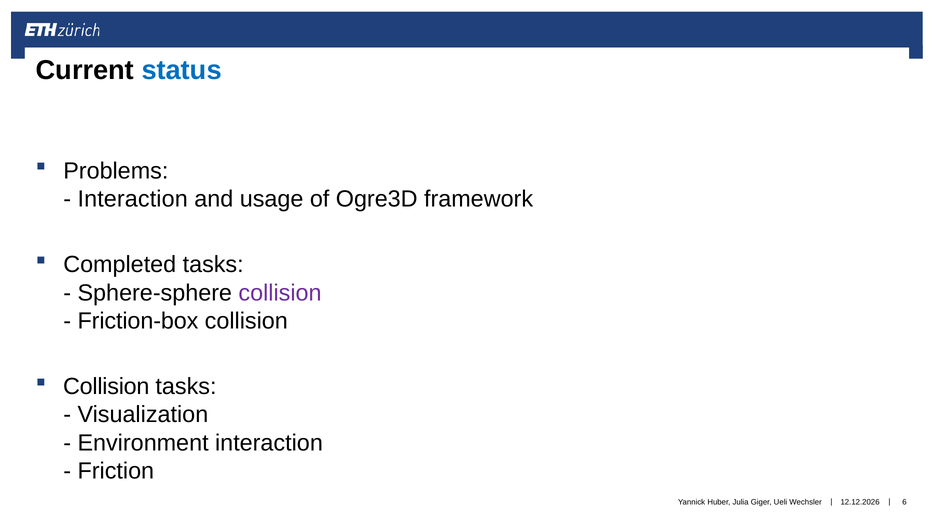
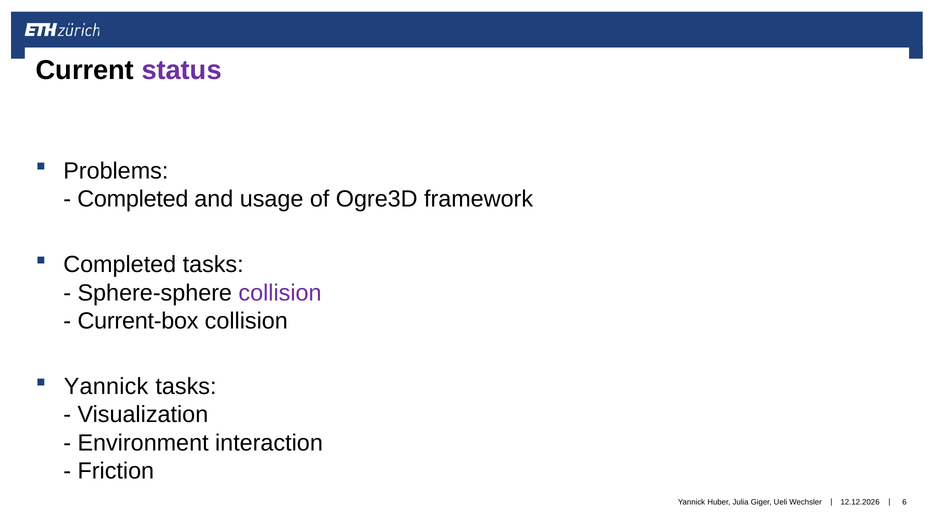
status colour: blue -> purple
Interaction at (133, 199): Interaction -> Completed
Friction-box: Friction-box -> Current-box
Collision at (106, 386): Collision -> Yannick
